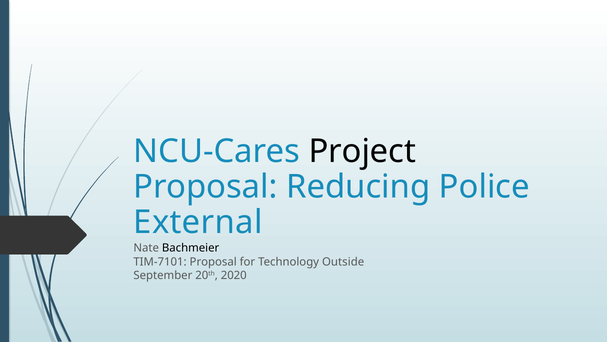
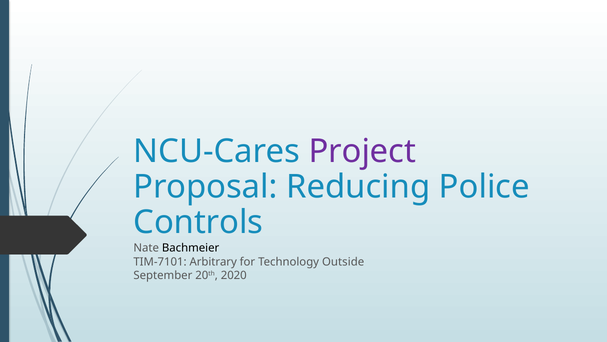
Project colour: black -> purple
External: External -> Controls
TIM-7101 Proposal: Proposal -> Arbitrary
